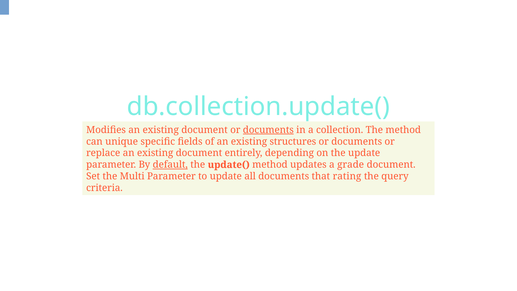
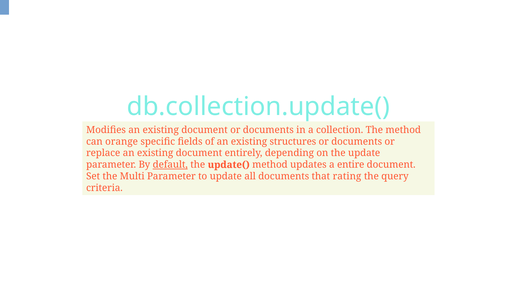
documents at (268, 130) underline: present -> none
unique: unique -> orange
grade: grade -> entire
